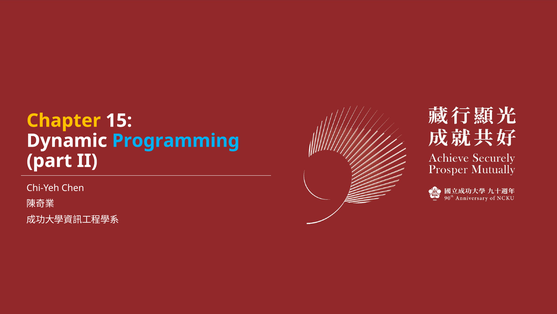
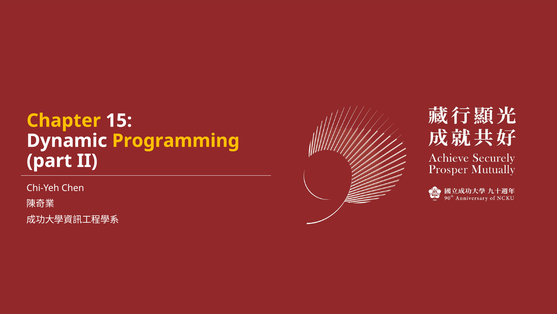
Programming colour: light blue -> yellow
